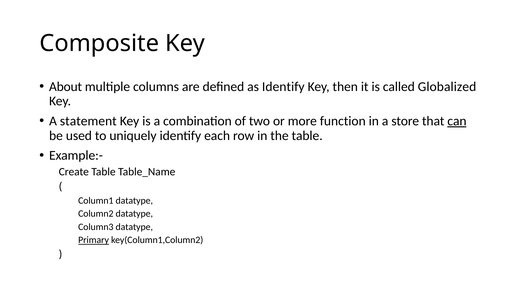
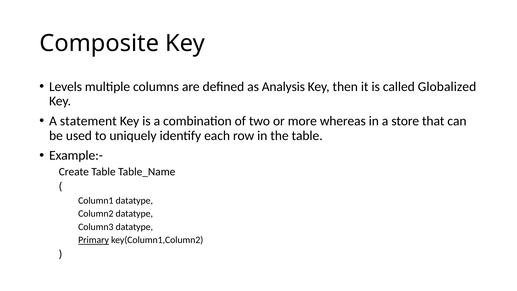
About: About -> Levels
as Identify: Identify -> Analysis
function: function -> whereas
can underline: present -> none
